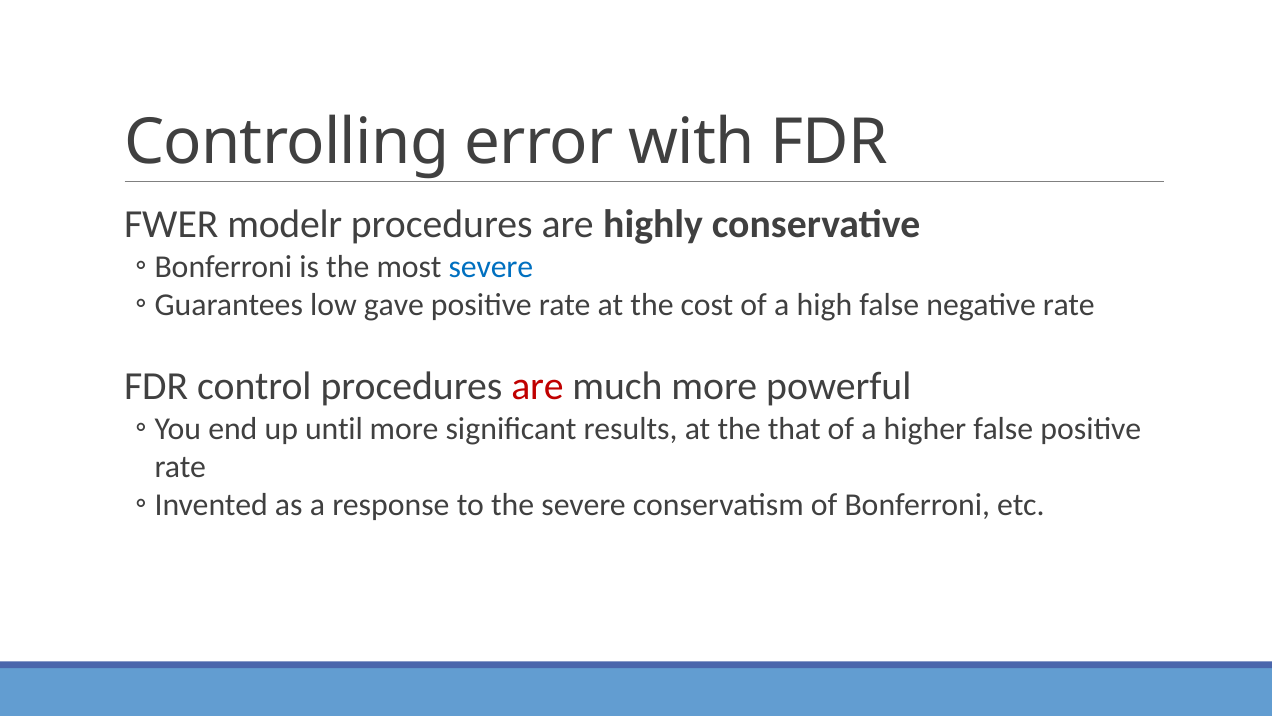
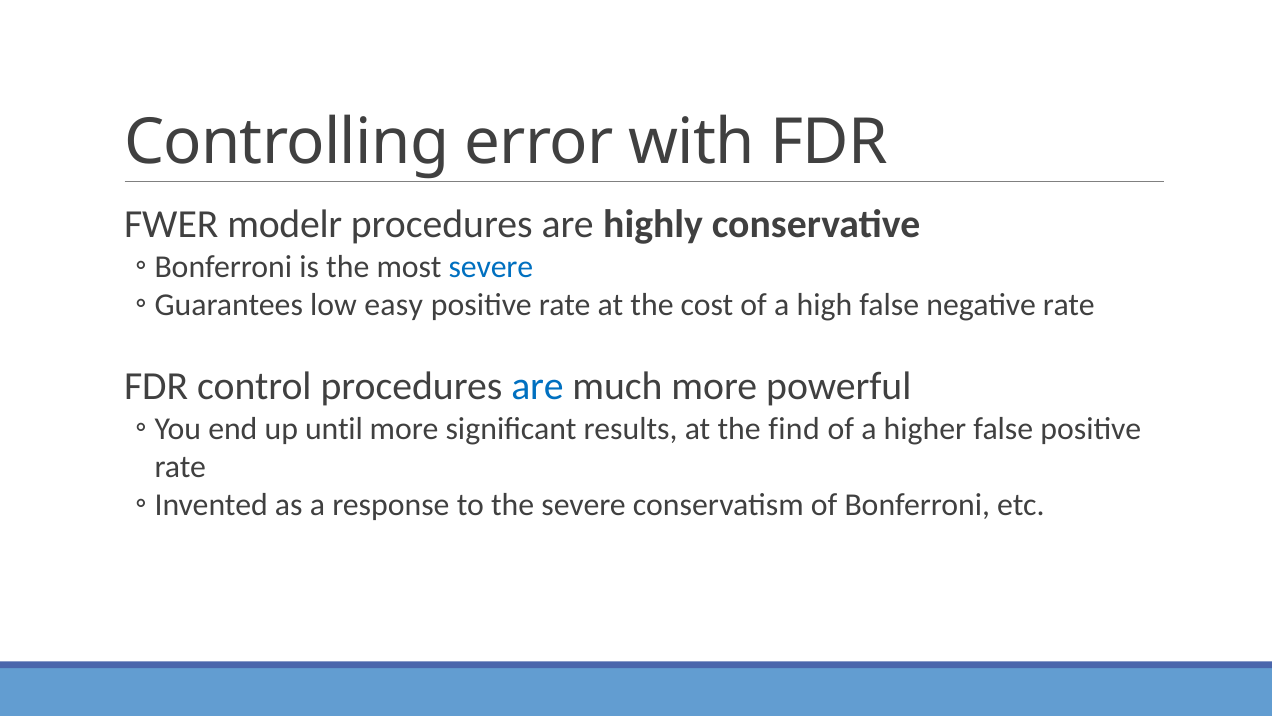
gave: gave -> easy
are at (537, 386) colour: red -> blue
that: that -> find
